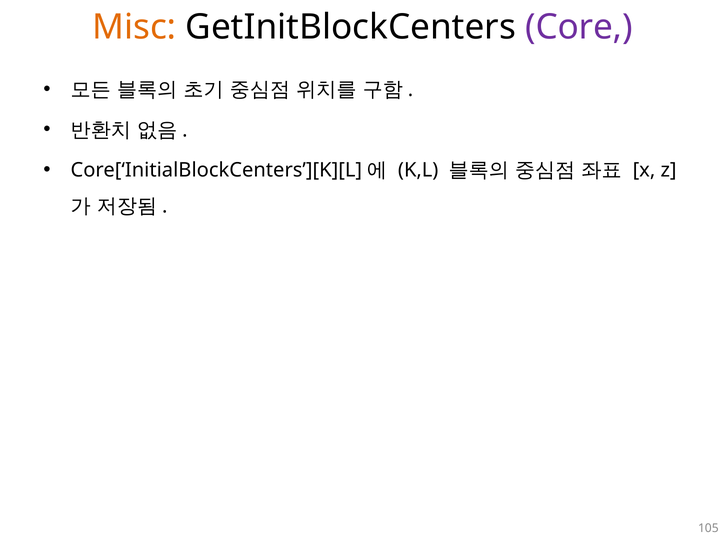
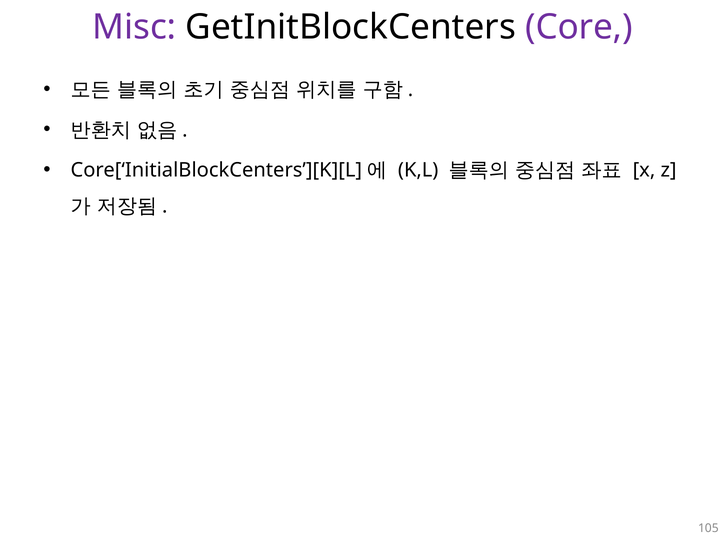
Misc colour: orange -> purple
